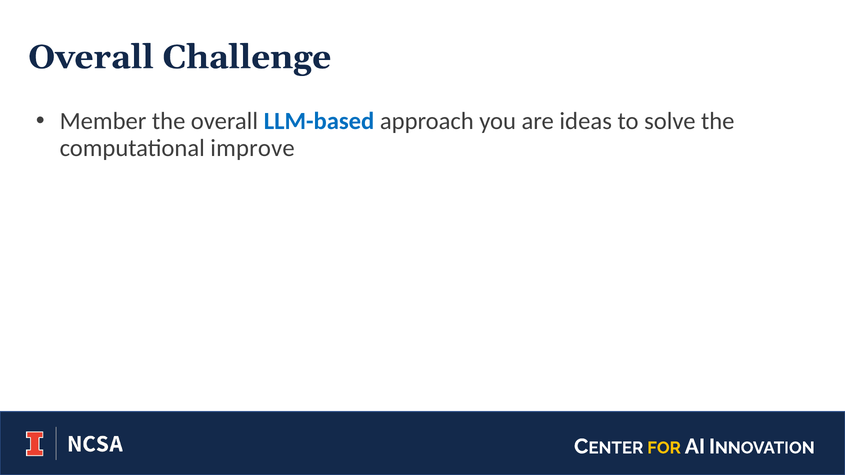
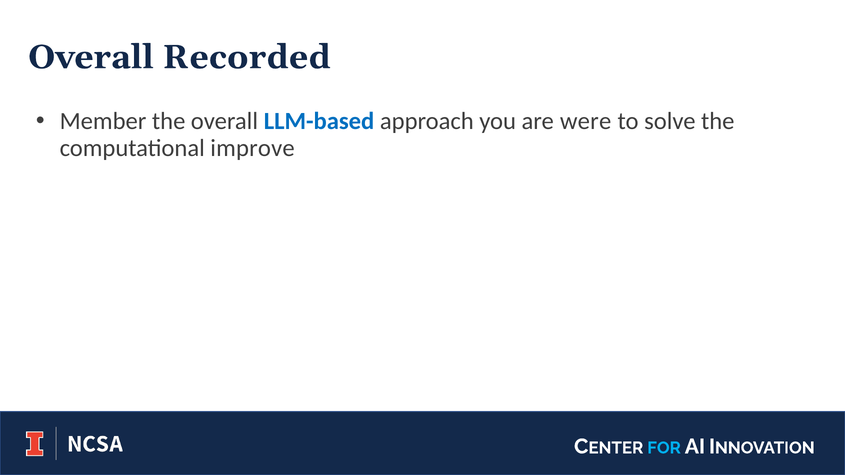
Challenge: Challenge -> Recorded
ideas: ideas -> were
FOR colour: yellow -> light blue
